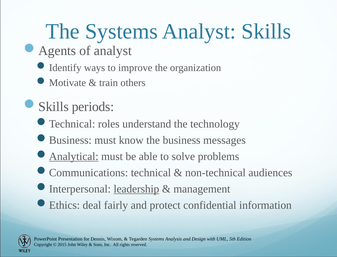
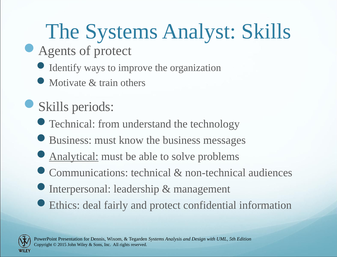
of analyst: analyst -> protect
roles: roles -> from
leadership underline: present -> none
